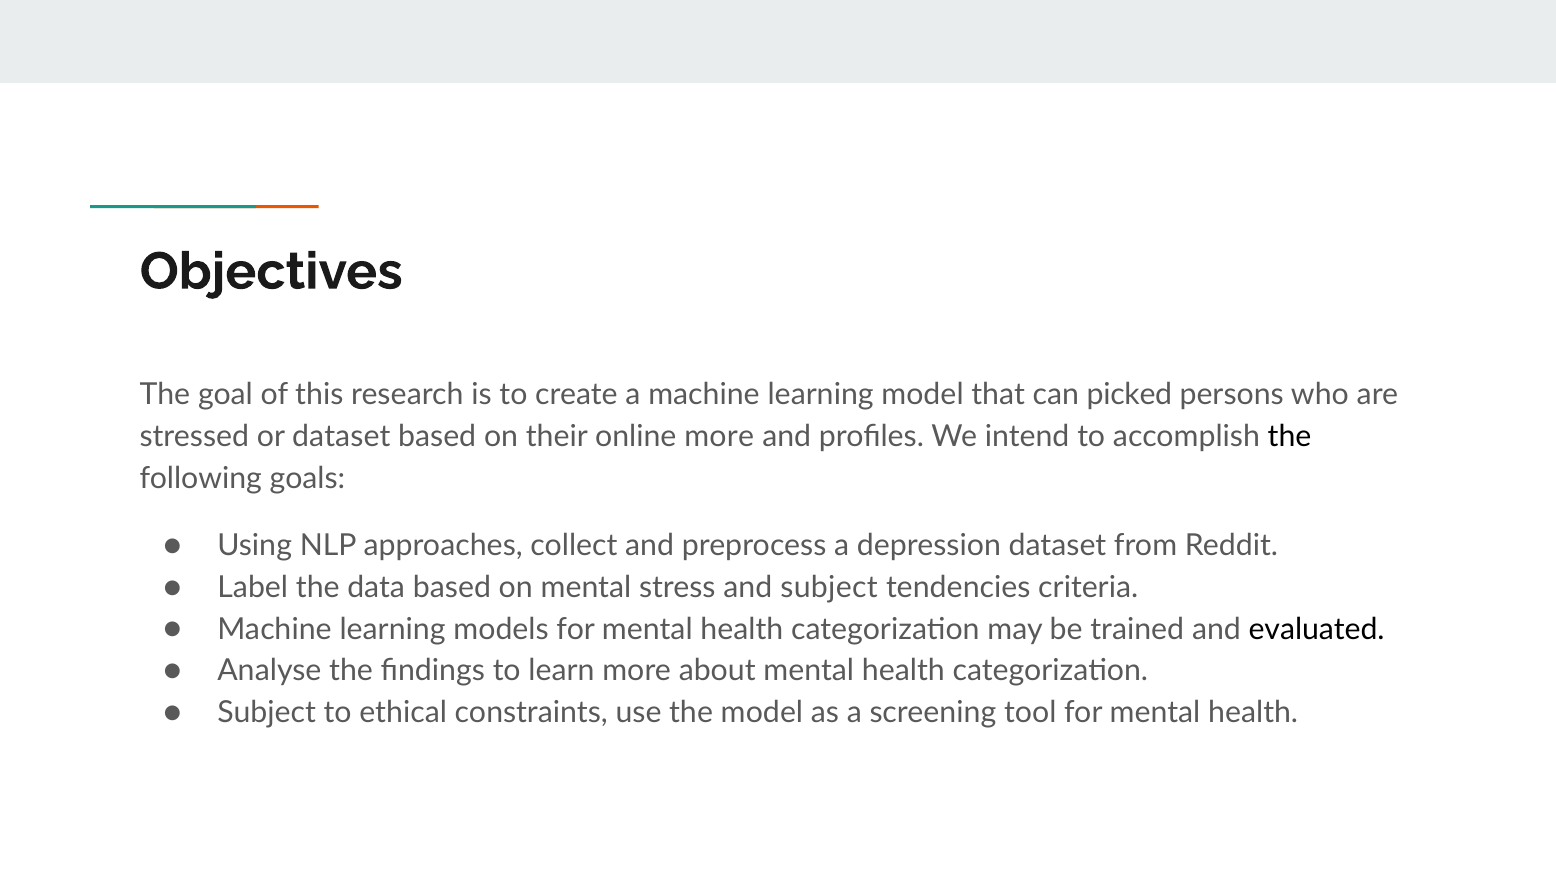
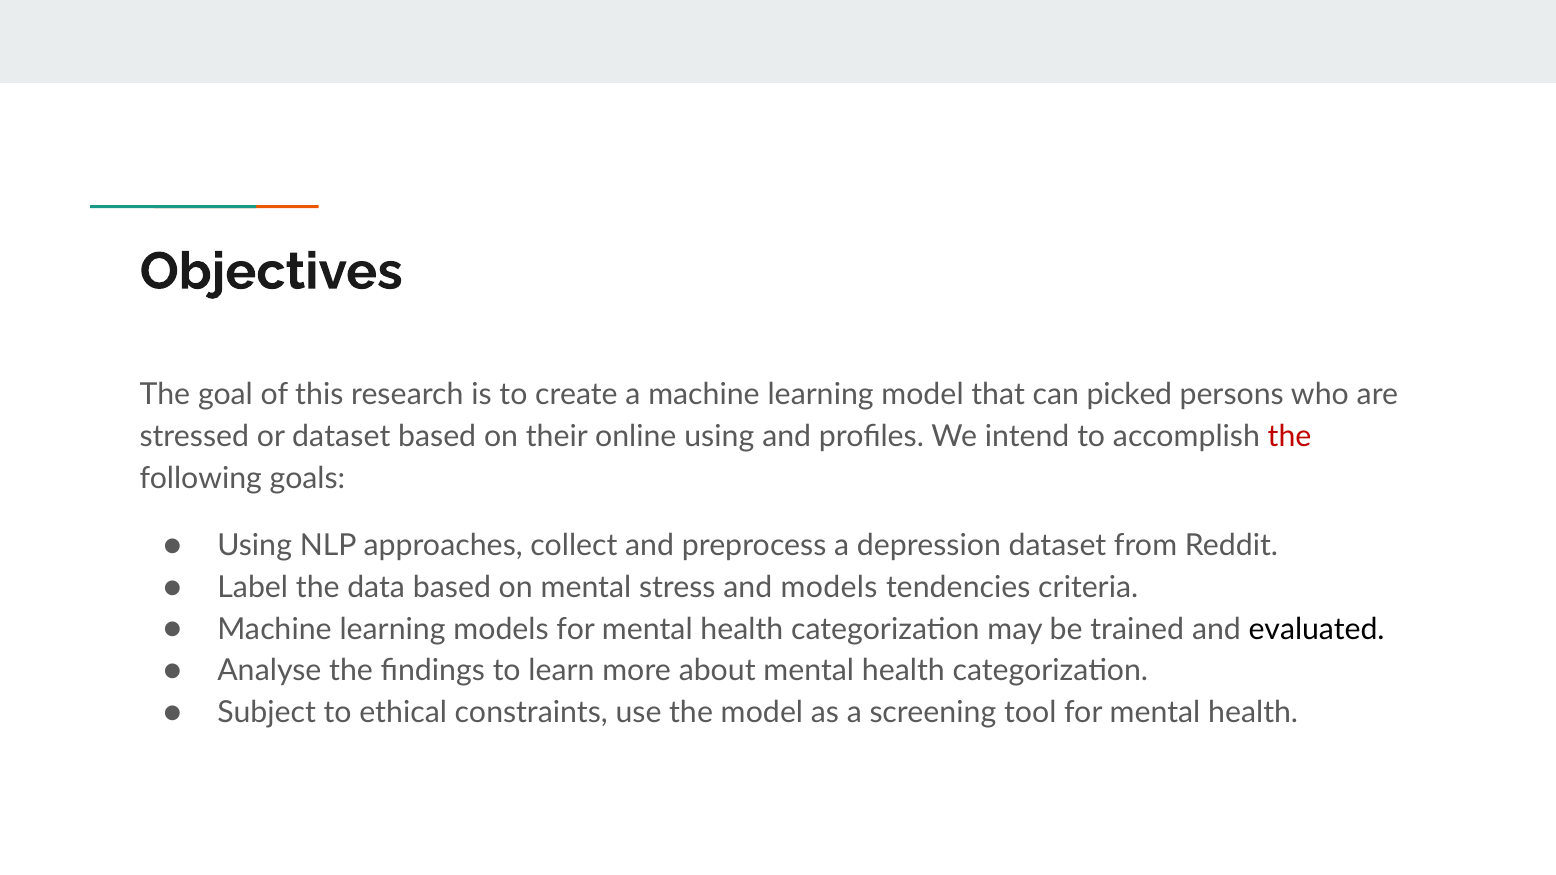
online more: more -> using
the at (1290, 437) colour: black -> red
and subject: subject -> models
